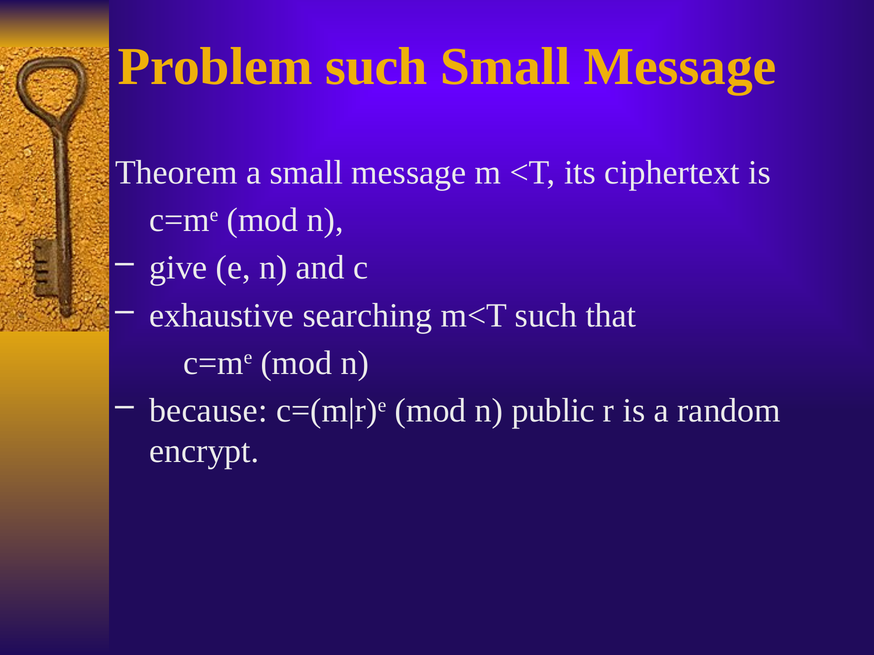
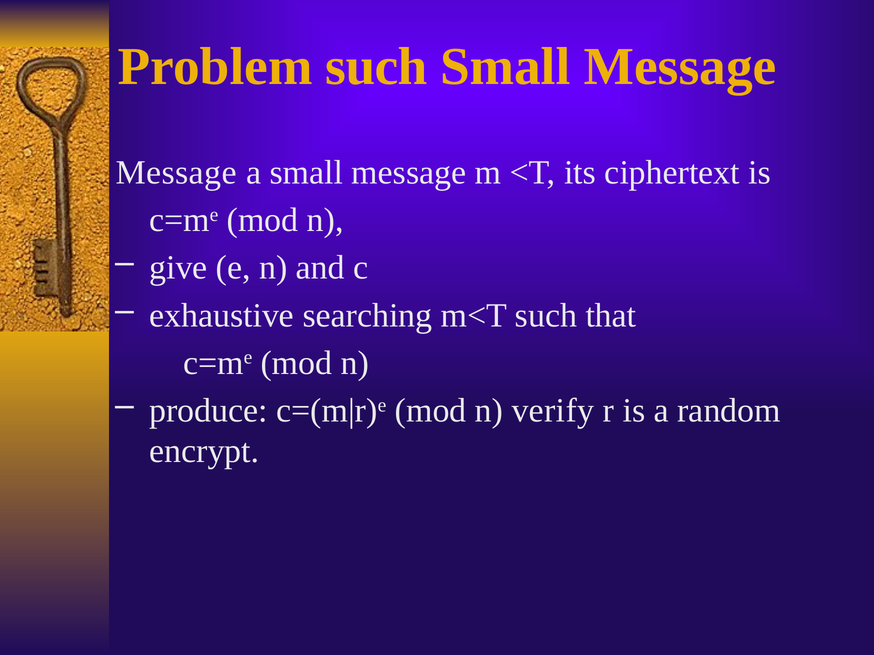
Theorem at (176, 173): Theorem -> Message
because: because -> produce
public: public -> verify
